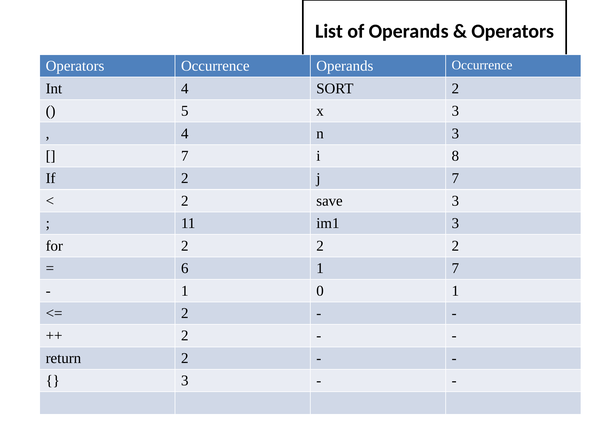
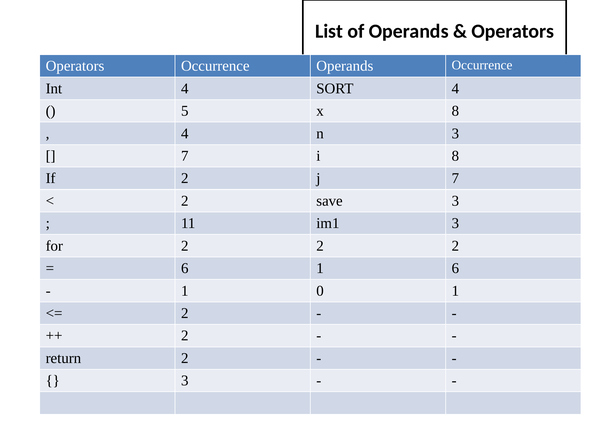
SORT 2: 2 -> 4
x 3: 3 -> 8
1 7: 7 -> 6
